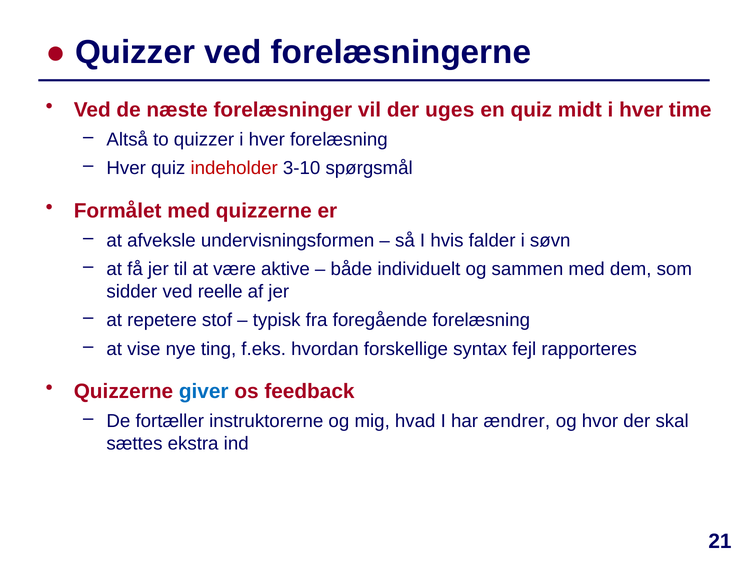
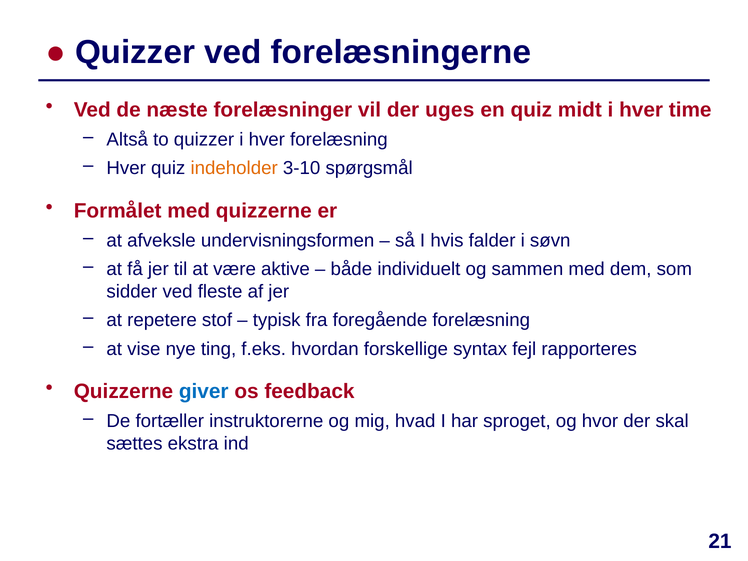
indeholder colour: red -> orange
reelle: reelle -> fleste
ændrer: ændrer -> sproget
